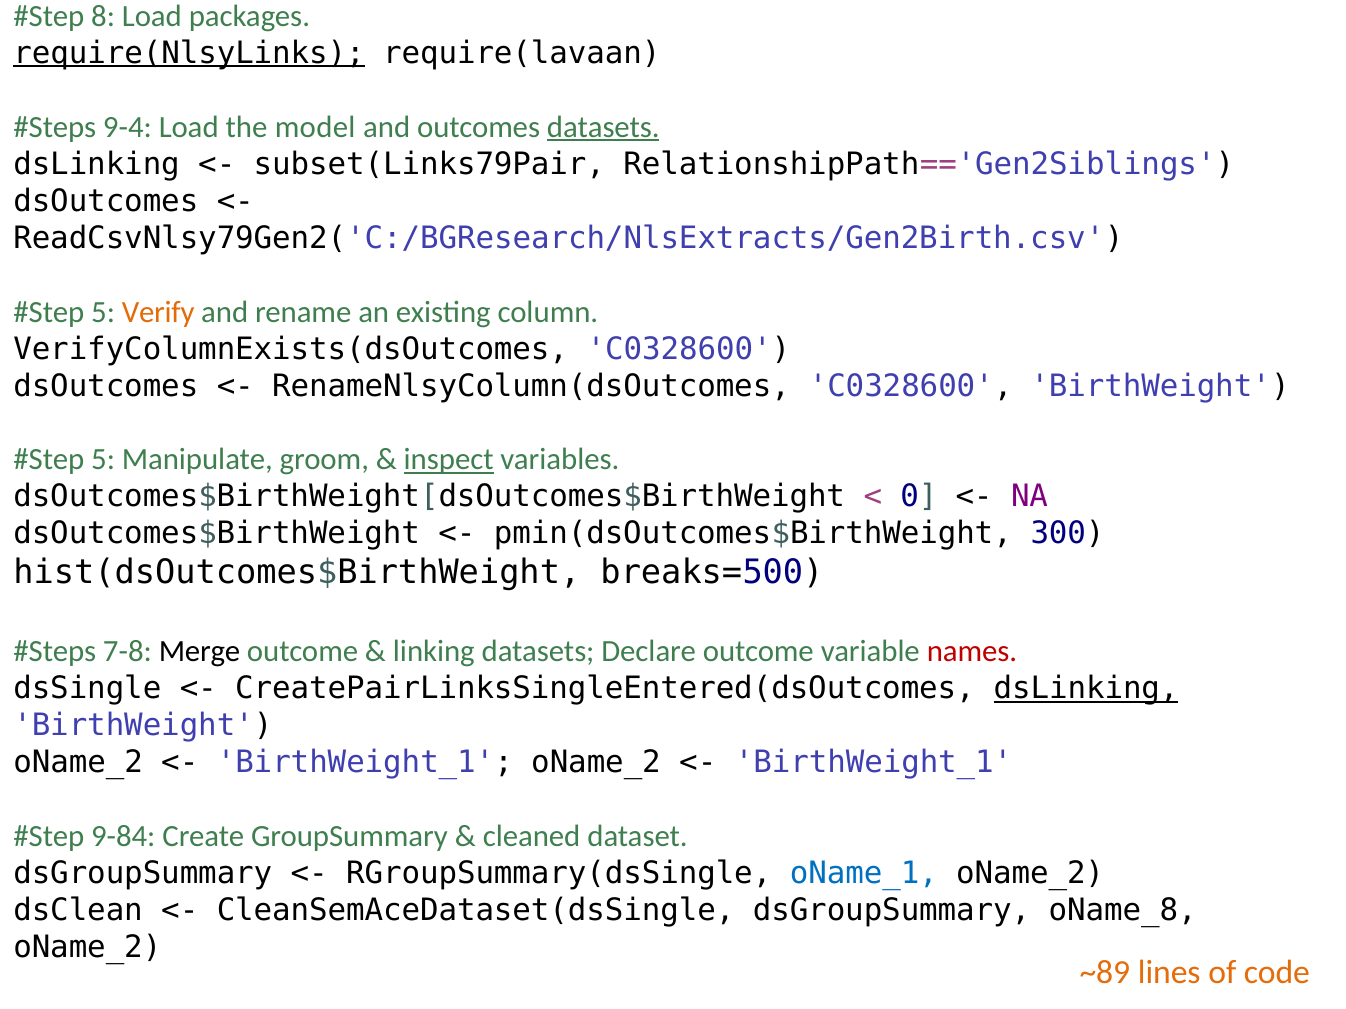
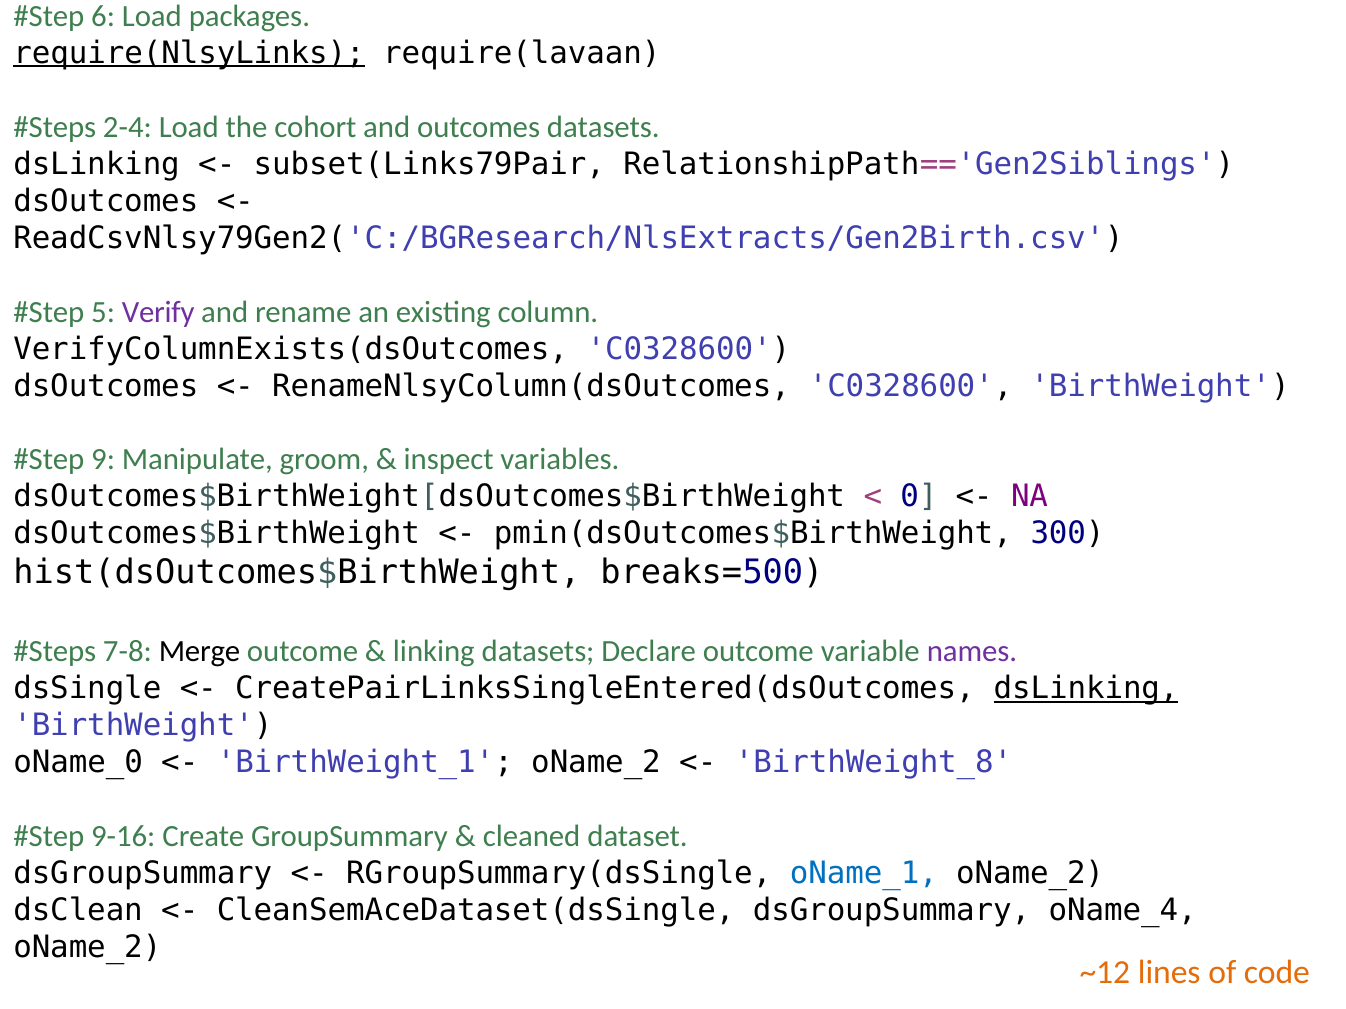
8: 8 -> 6
9-4: 9-4 -> 2-4
Load the model: model -> cohort
datasets at (603, 127) underline: present -> none
Verify colour: orange -> purple
5 at (103, 460): 5 -> 9
inspect at (449, 460) underline: present -> none
names colour: red -> purple
oName_2 at (78, 763): oName_2 -> oName_0
BirthWeight_1 at (874, 763): BirthWeight_1 -> BirthWeight_8
9-84: 9-84 -> 9-16
oName_8: oName_8 -> oName_4
~89: ~89 -> ~12
